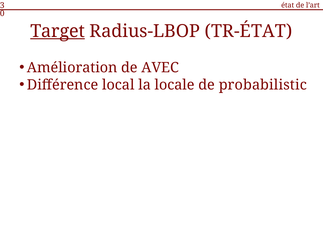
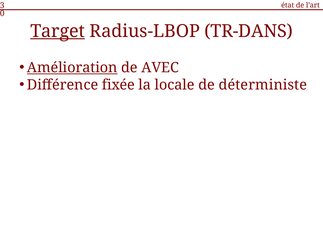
TR-ÉTAT: TR-ÉTAT -> TR-DANS
Amélioration underline: none -> present
local: local -> fixée
probabilistic: probabilistic -> déterministe
